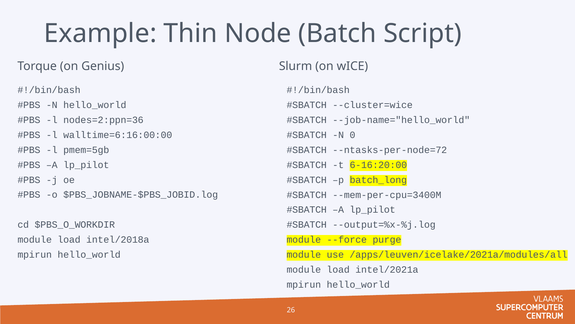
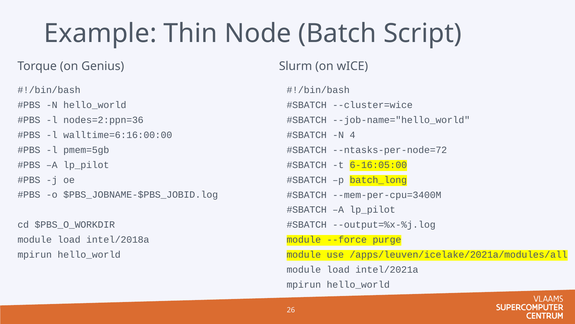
0: 0 -> 4
6-16:20:00: 6-16:20:00 -> 6-16:05:00
